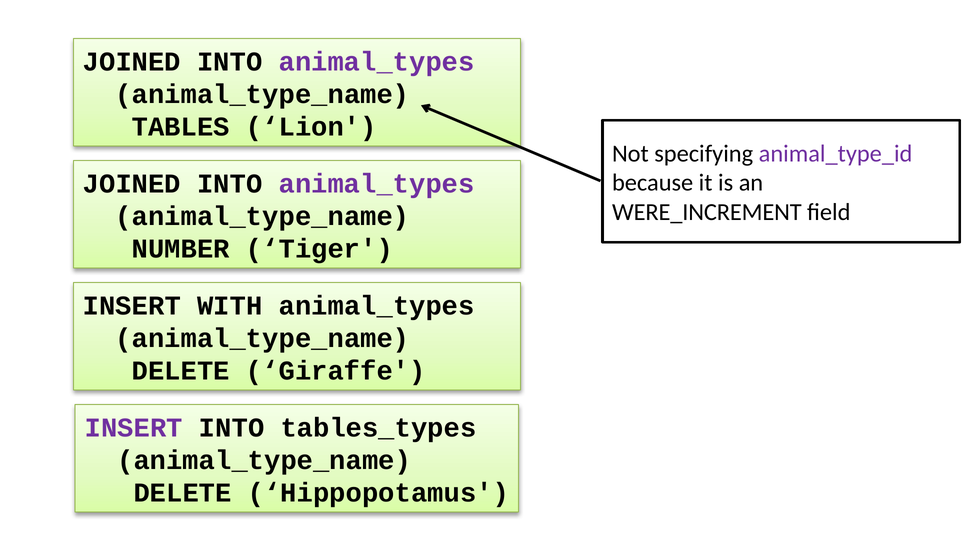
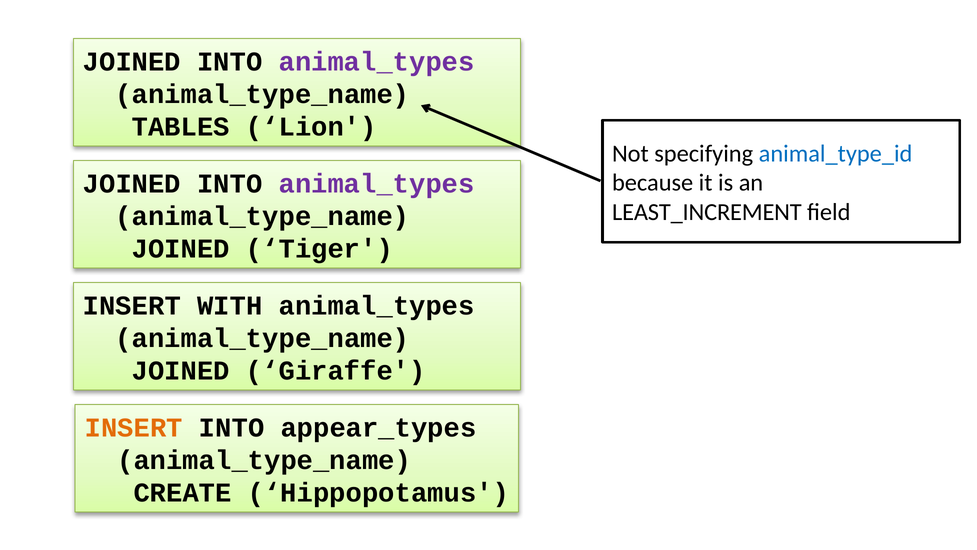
animal_type_id colour: purple -> blue
WERE_INCREMENT: WERE_INCREMENT -> LEAST_INCREMENT
NUMBER at (181, 249): NUMBER -> JOINED
DELETE at (181, 371): DELETE -> JOINED
INSERT at (134, 427) colour: purple -> orange
tables_types: tables_types -> appear_types
DELETE at (183, 493): DELETE -> CREATE
